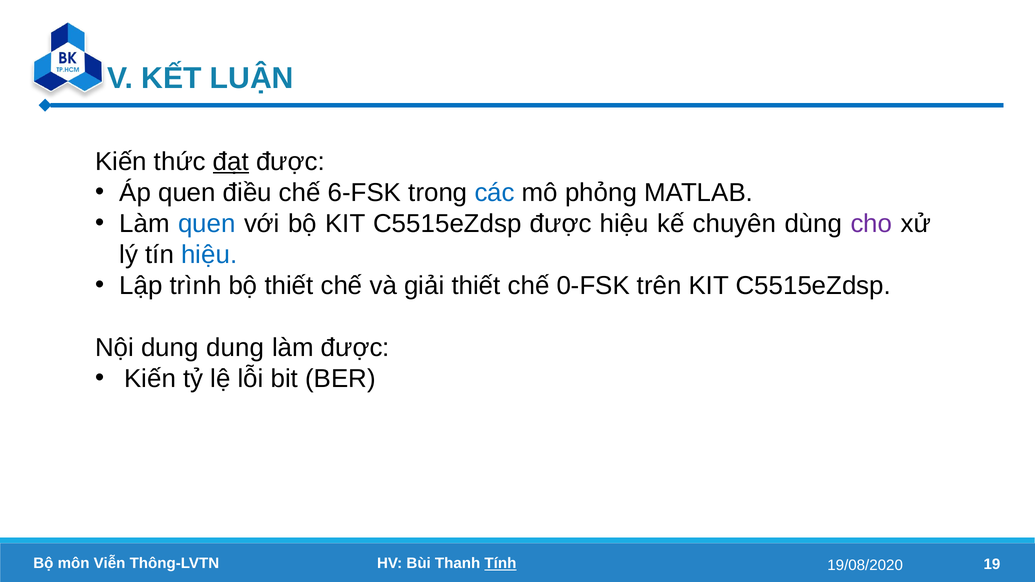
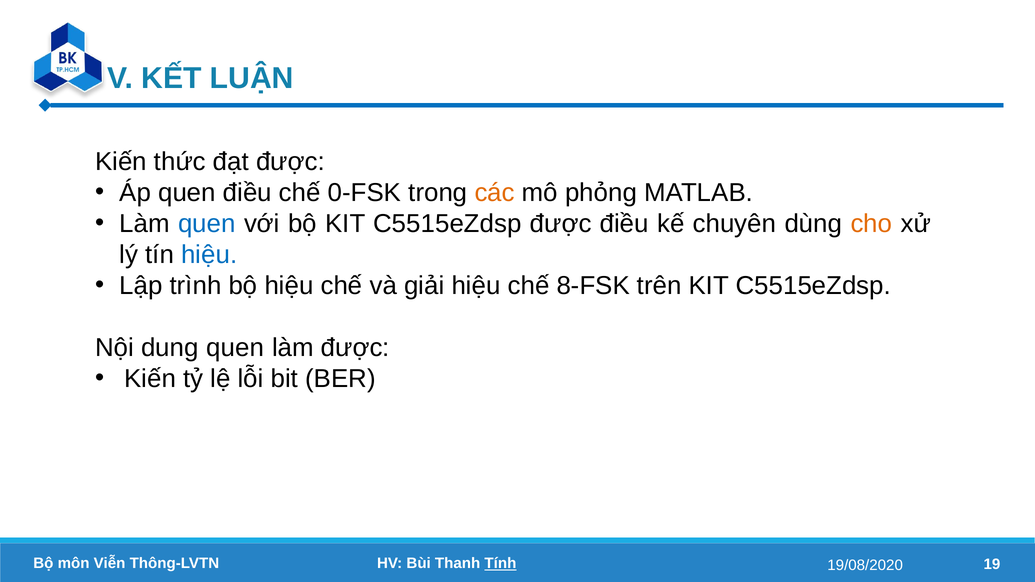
đạt underline: present -> none
6-FSK: 6-FSK -> 0-FSK
các colour: blue -> orange
được hiệu: hiệu -> điều
cho colour: purple -> orange
bộ thiết: thiết -> hiệu
giải thiết: thiết -> hiệu
0-FSK: 0-FSK -> 8-FSK
dung dung: dung -> quen
